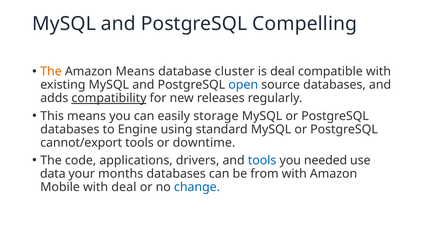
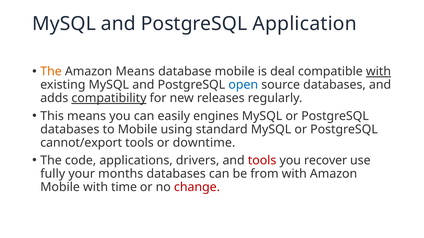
Compelling: Compelling -> Application
database cluster: cluster -> mobile
with at (378, 72) underline: none -> present
storage: storage -> engines
to Engine: Engine -> Mobile
tools at (262, 161) colour: blue -> red
needed: needed -> recover
data: data -> fully
with deal: deal -> time
change colour: blue -> red
